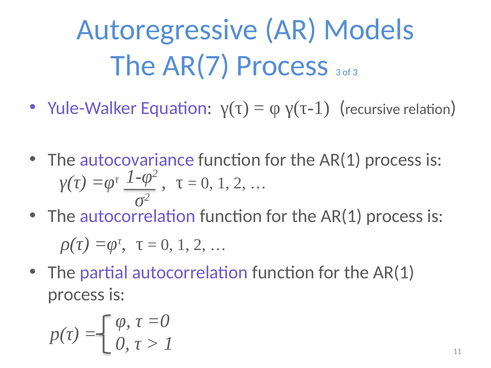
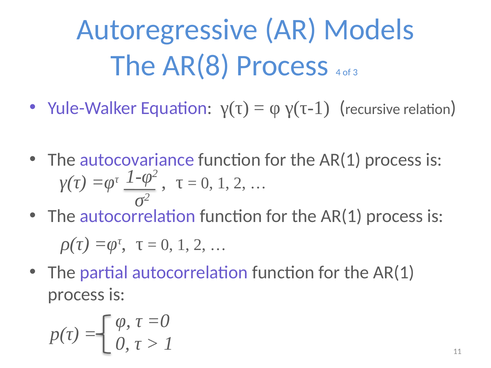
AR(7: AR(7 -> AR(8
Process 3: 3 -> 4
